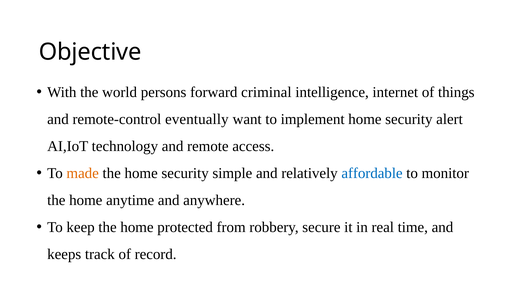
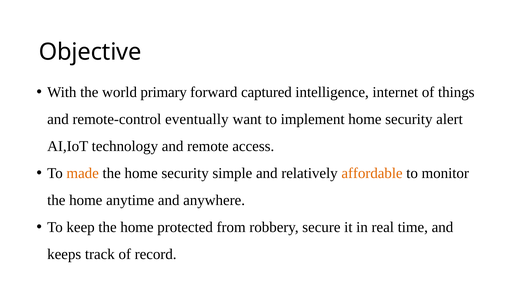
persons: persons -> primary
criminal: criminal -> captured
affordable colour: blue -> orange
